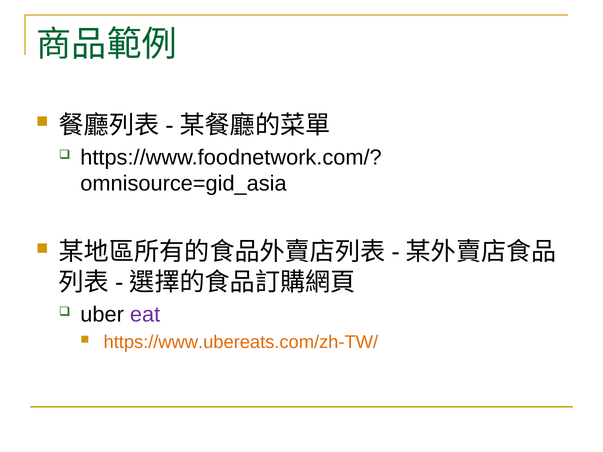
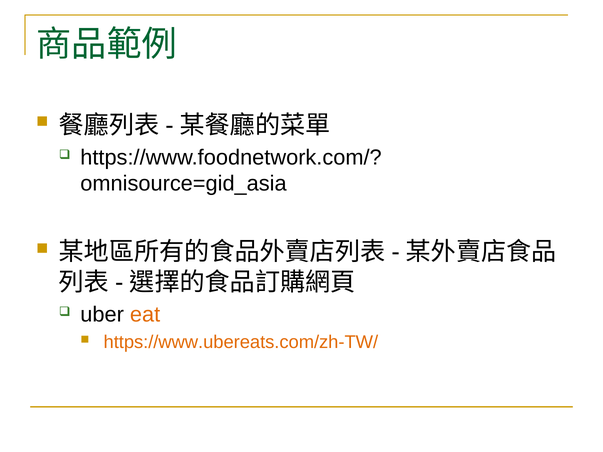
eat colour: purple -> orange
